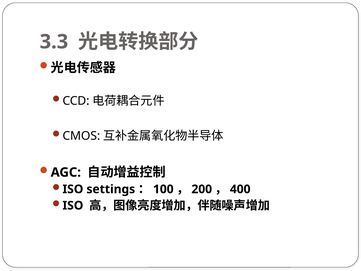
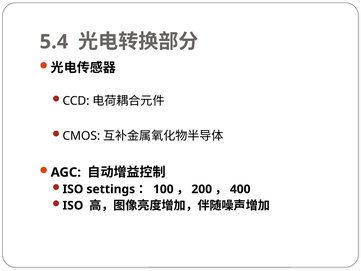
3.3: 3.3 -> 5.4
